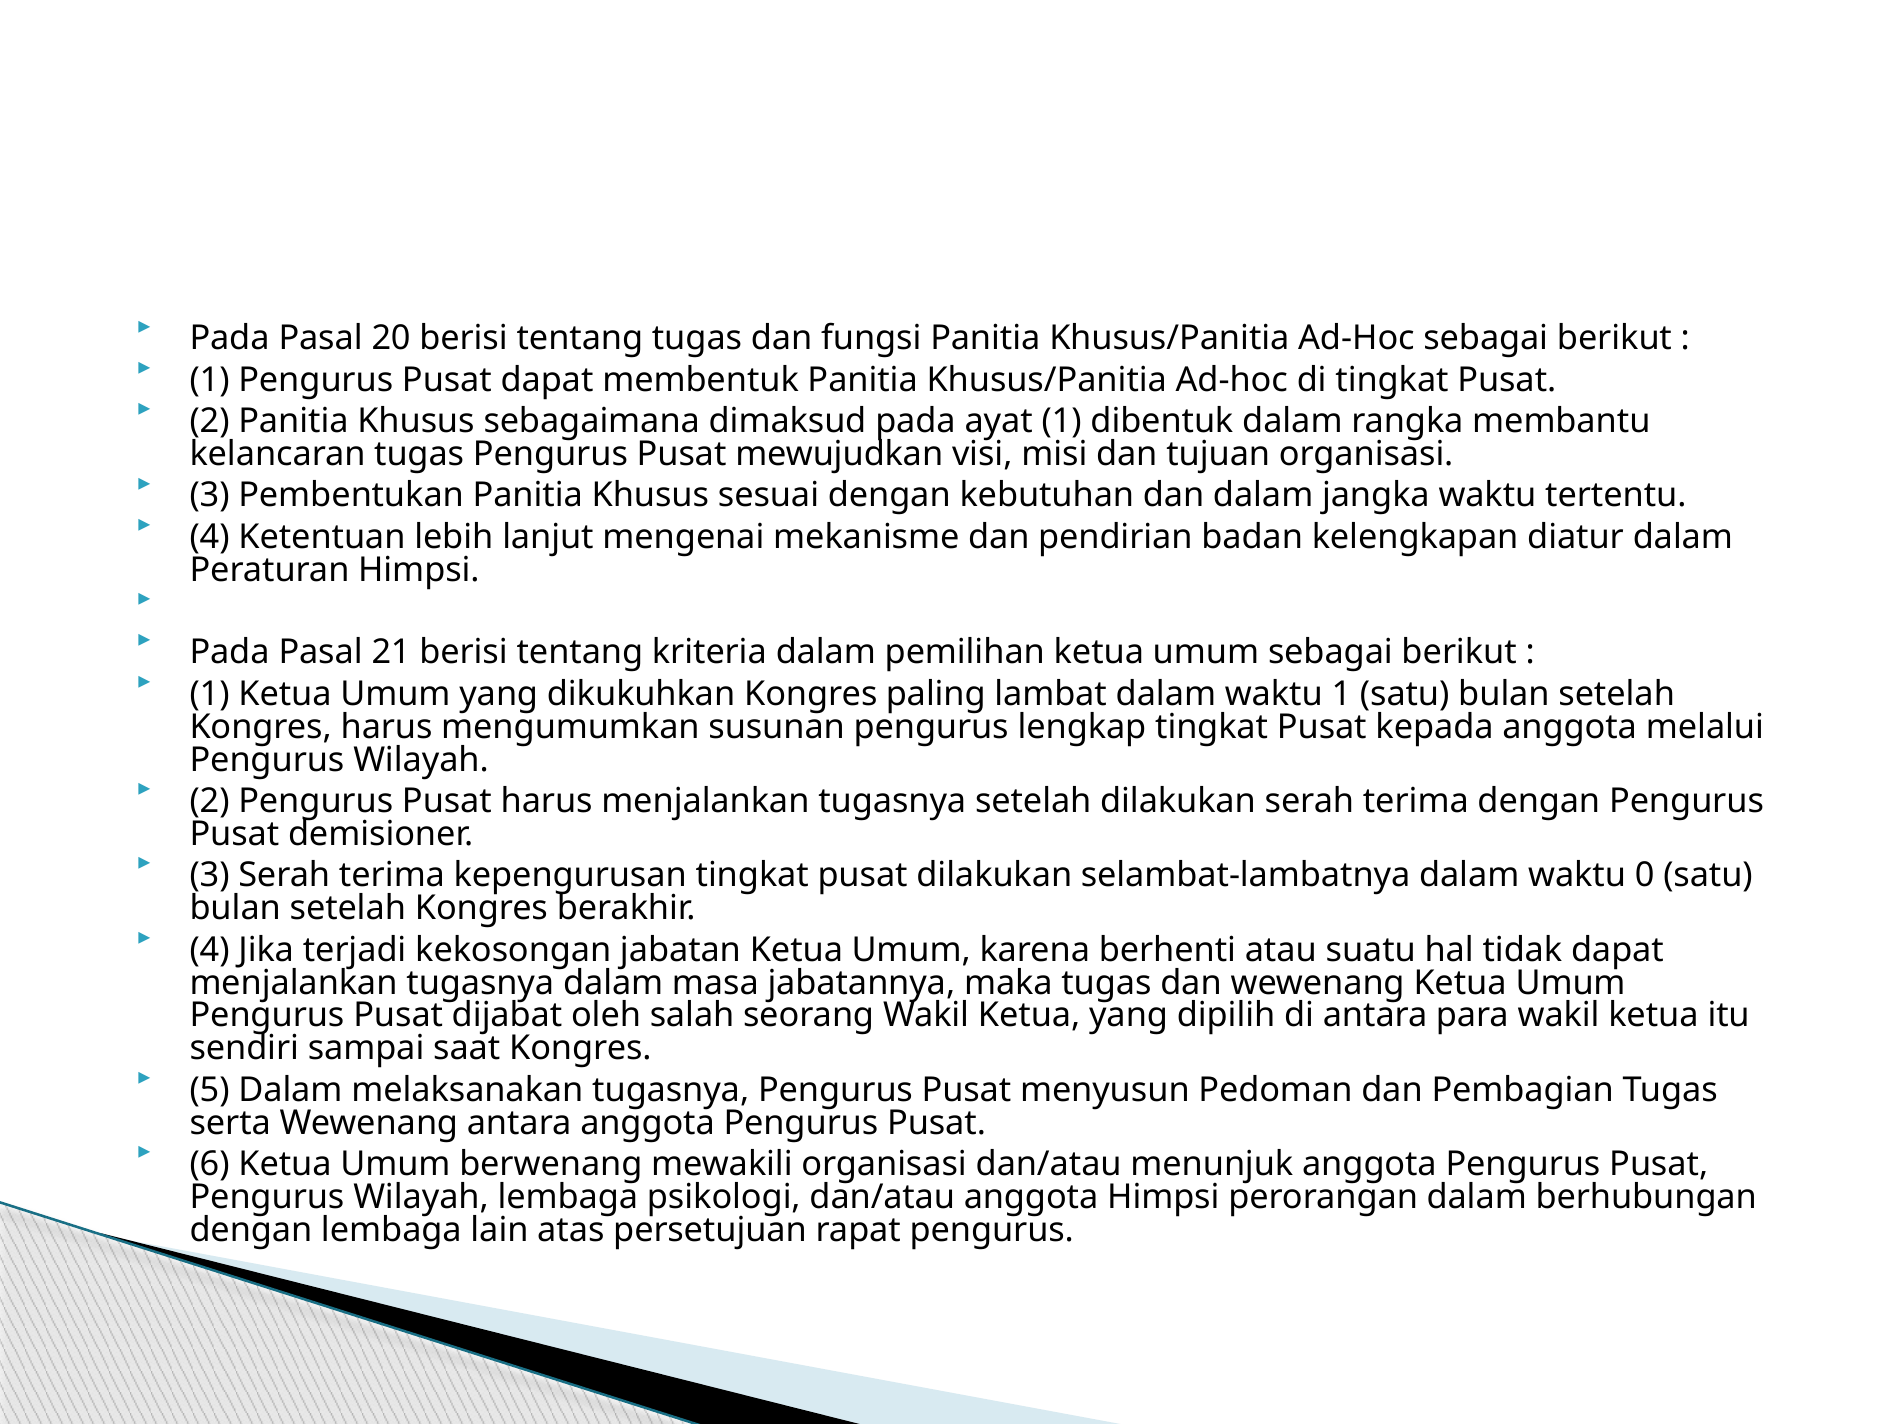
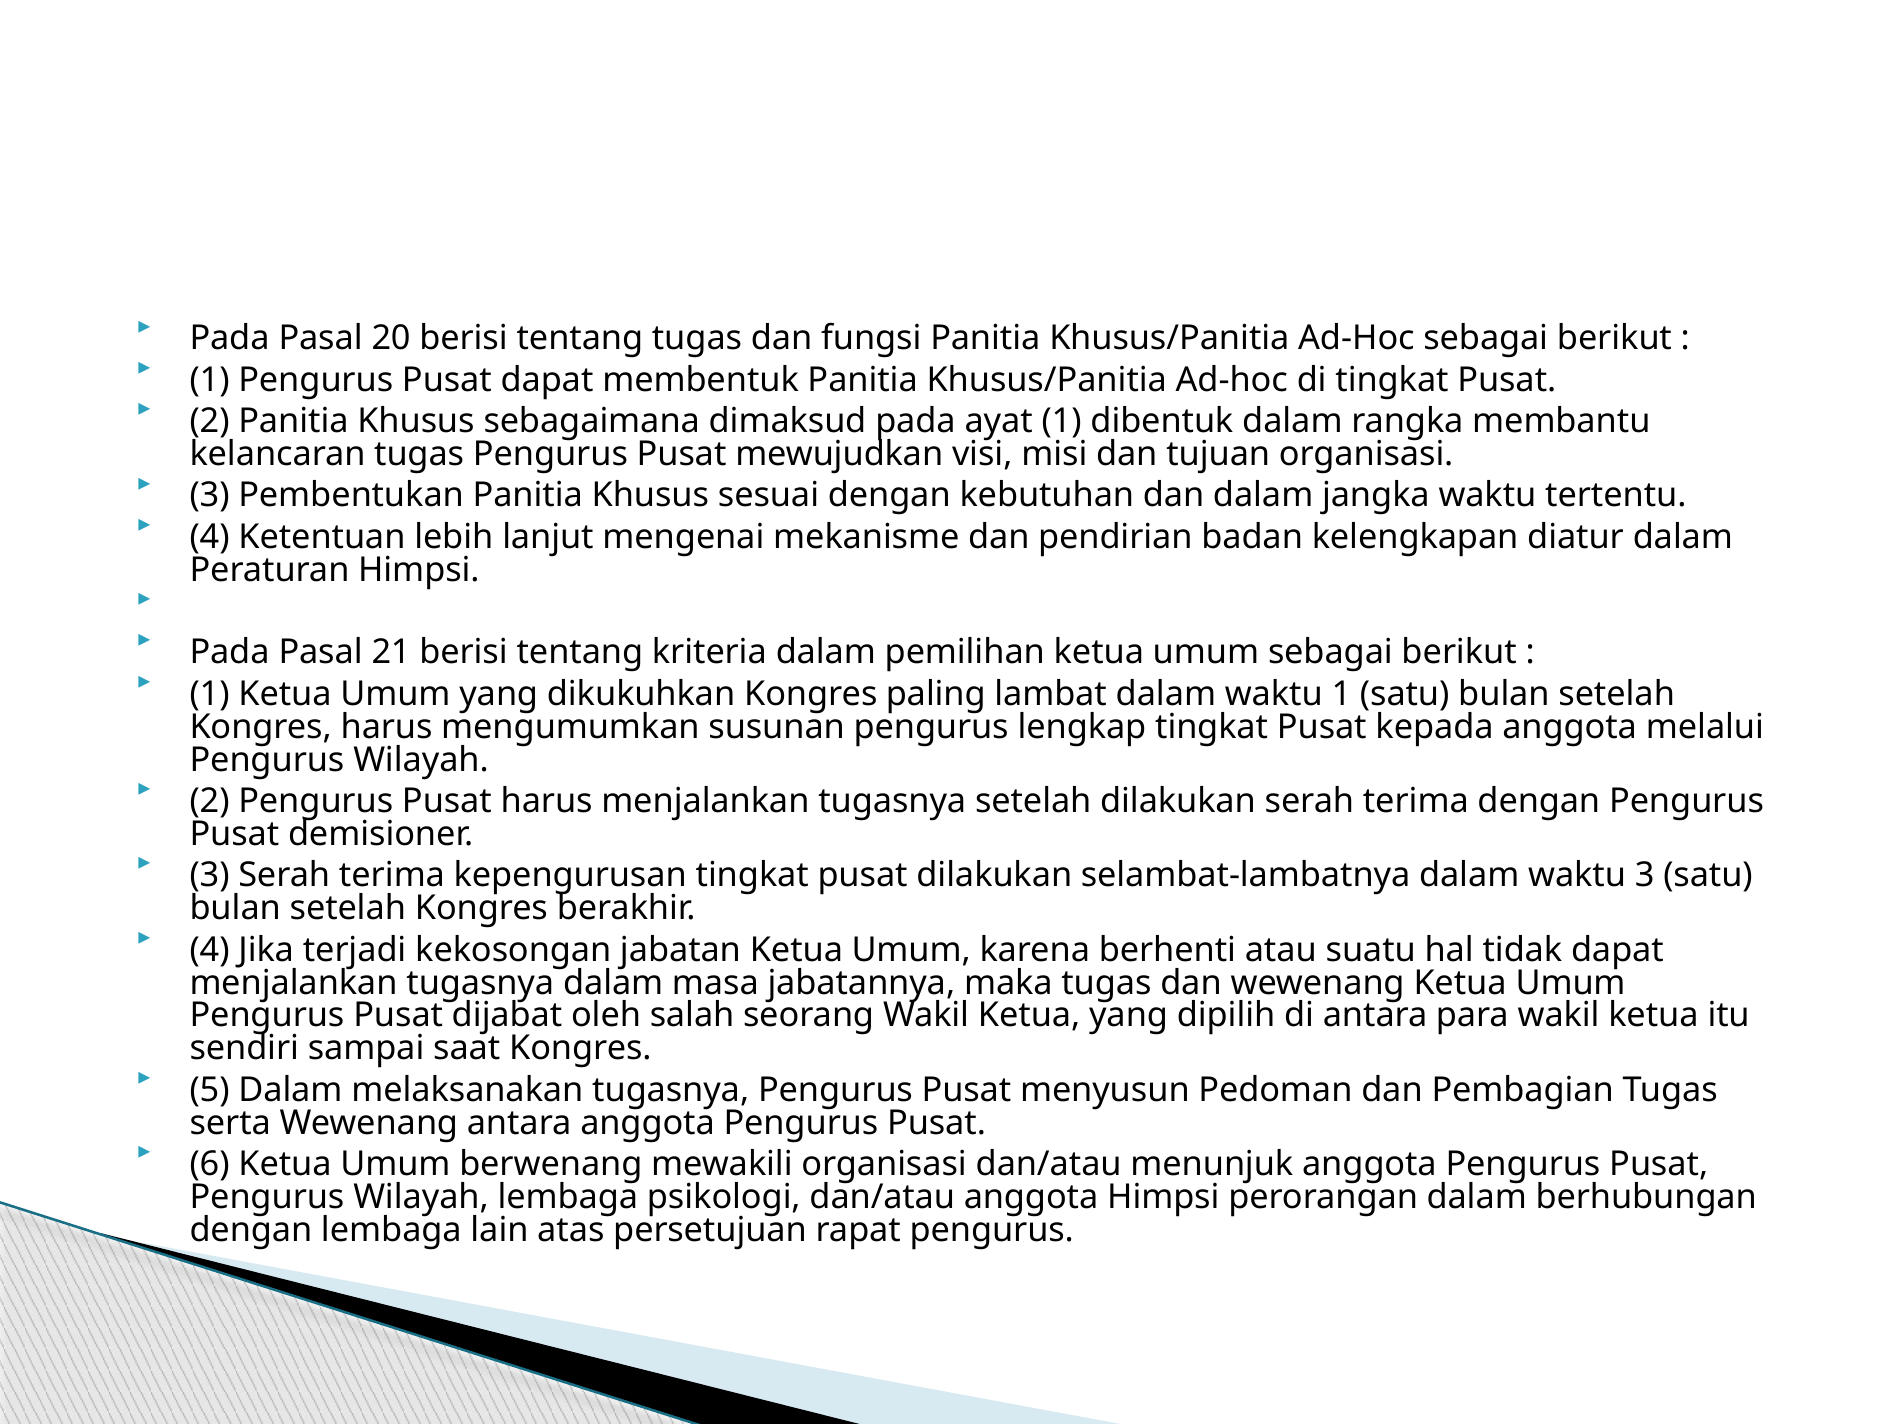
waktu 0: 0 -> 3
